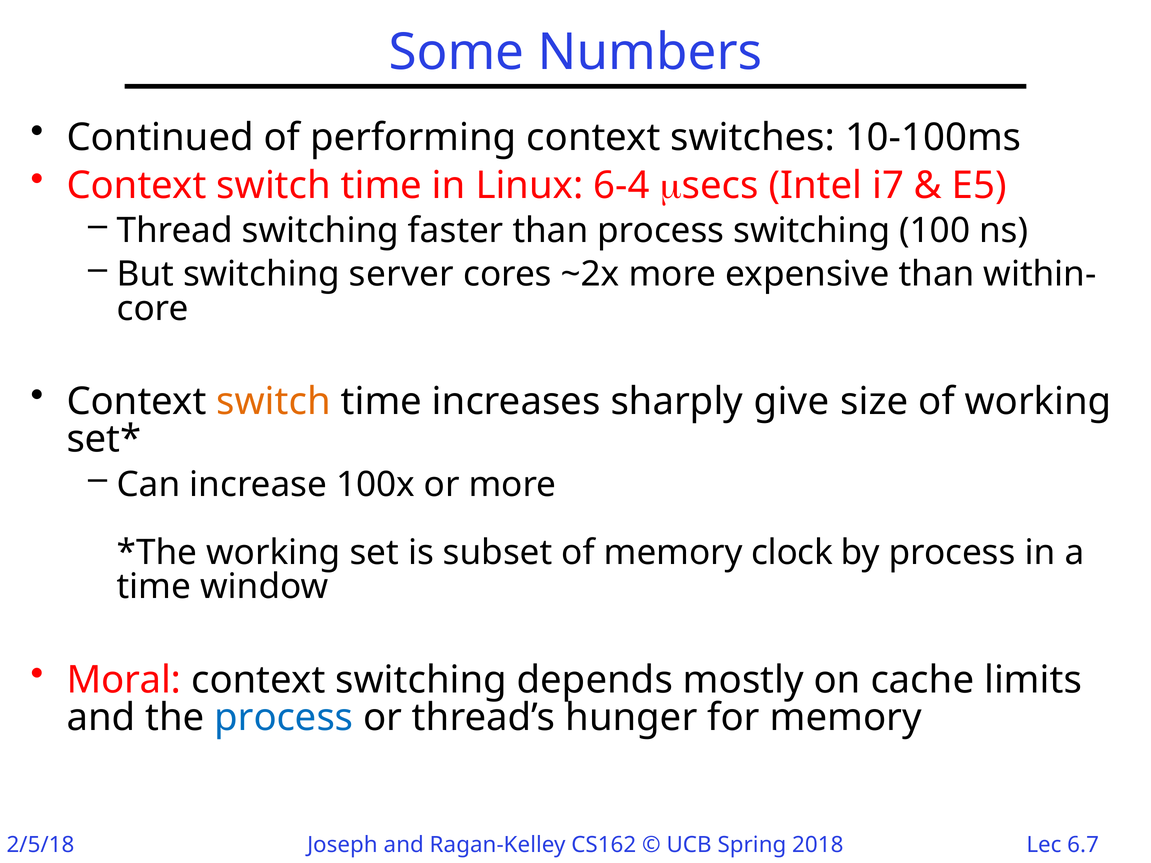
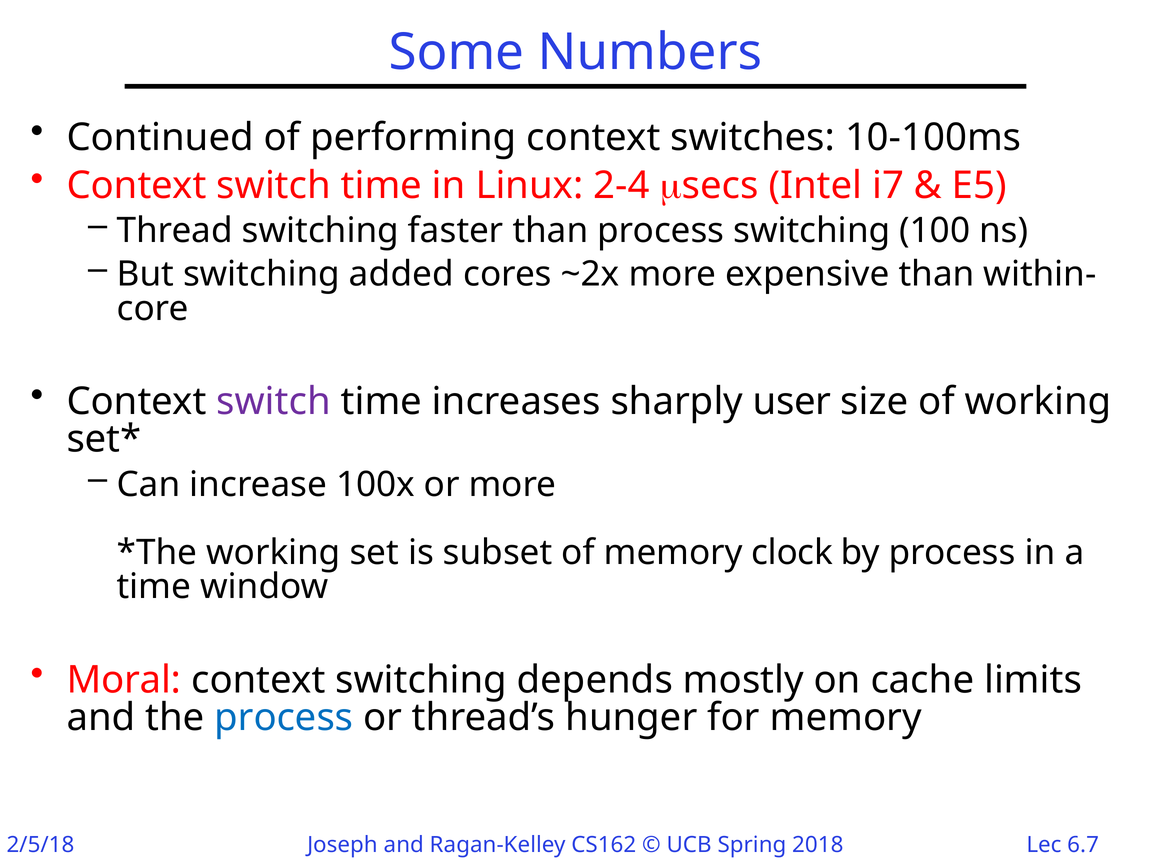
6-4: 6-4 -> 2-4
server: server -> added
switch at (274, 402) colour: orange -> purple
give: give -> user
